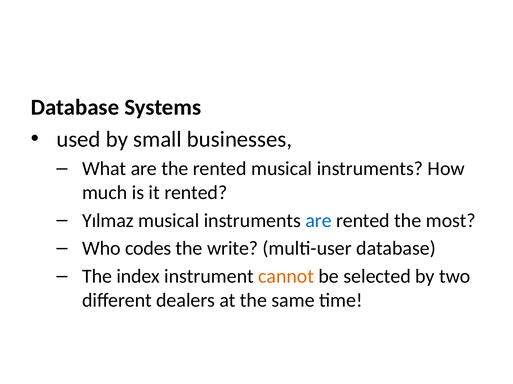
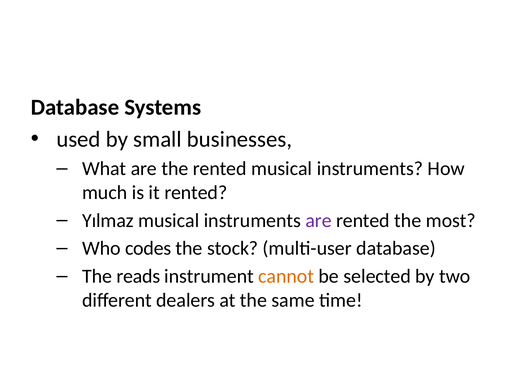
are at (319, 221) colour: blue -> purple
write: write -> stock
index: index -> reads
